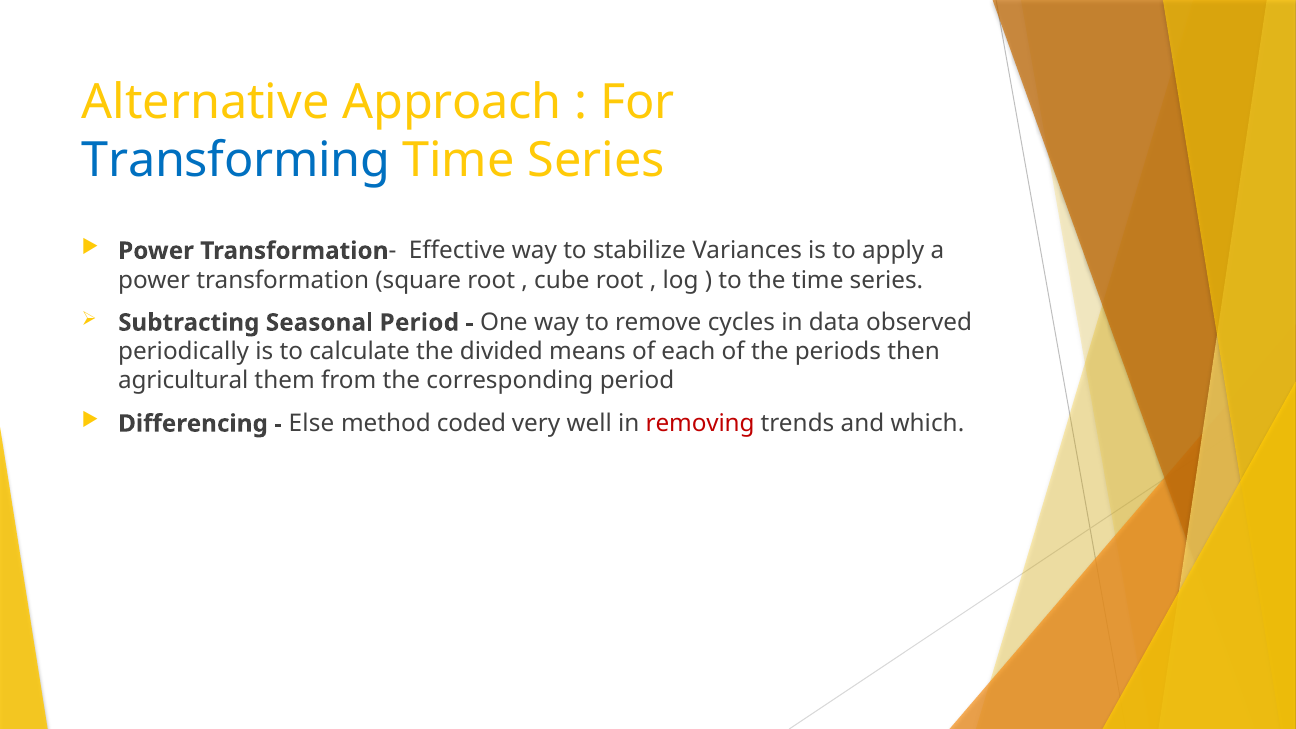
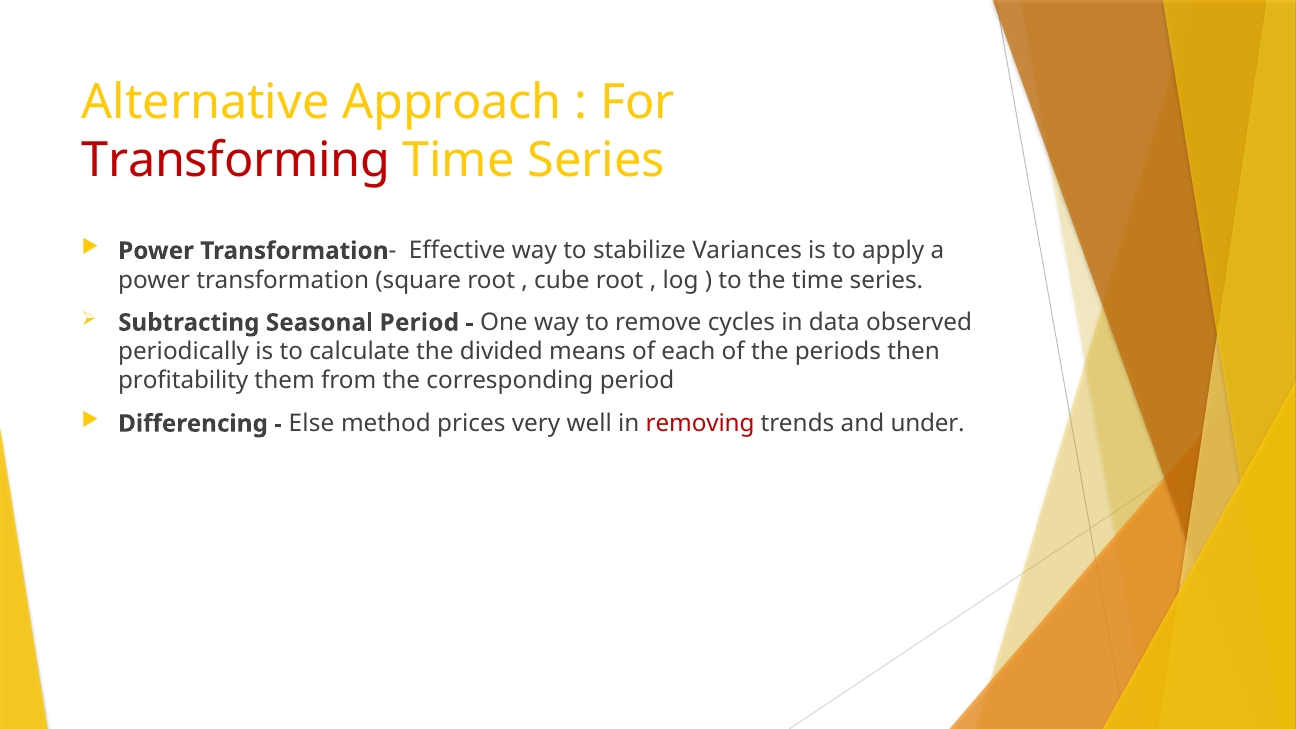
Transforming colour: blue -> red
agricultural: agricultural -> profitability
coded: coded -> prices
which: which -> under
